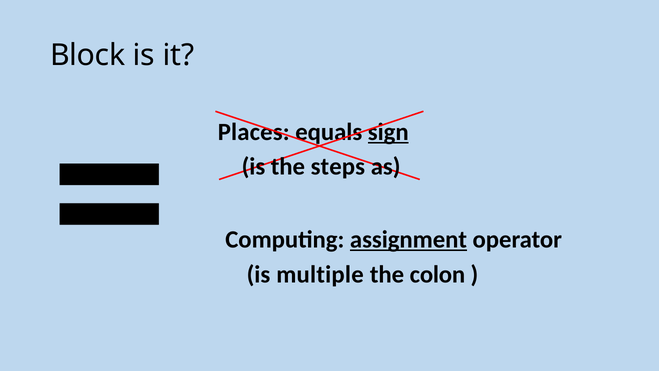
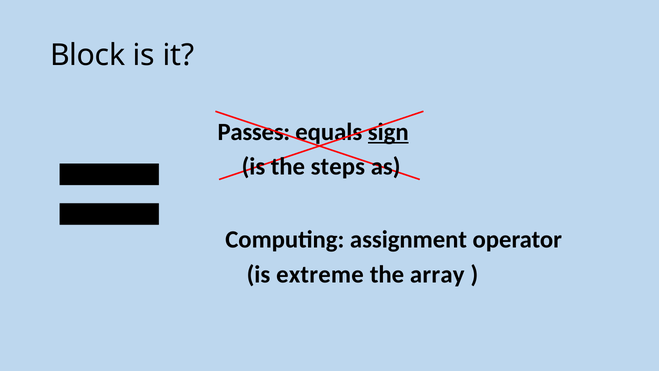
Places: Places -> Passes
assignment underline: present -> none
multiple: multiple -> extreme
colon: colon -> array
